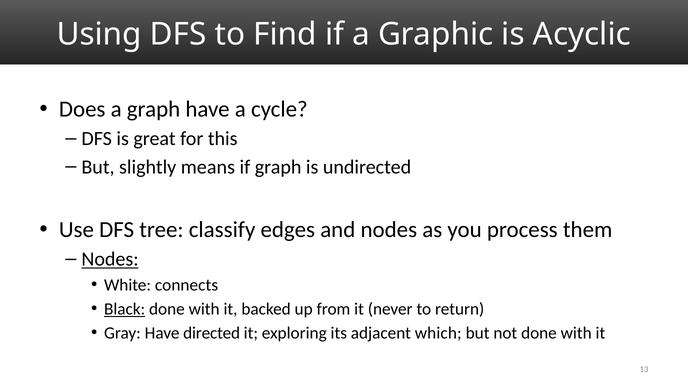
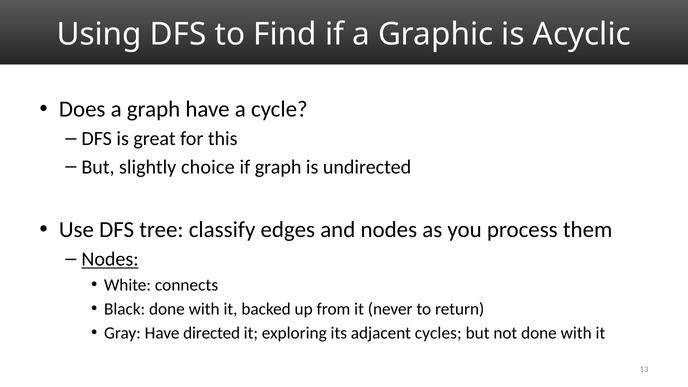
means: means -> choice
Black underline: present -> none
which: which -> cycles
